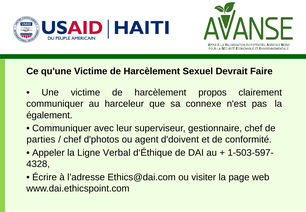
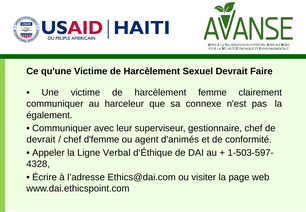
propos: propos -> femme
parties at (41, 140): parties -> devrait
d'photos: d'photos -> d'femme
d'doivent: d'doivent -> d'animés
